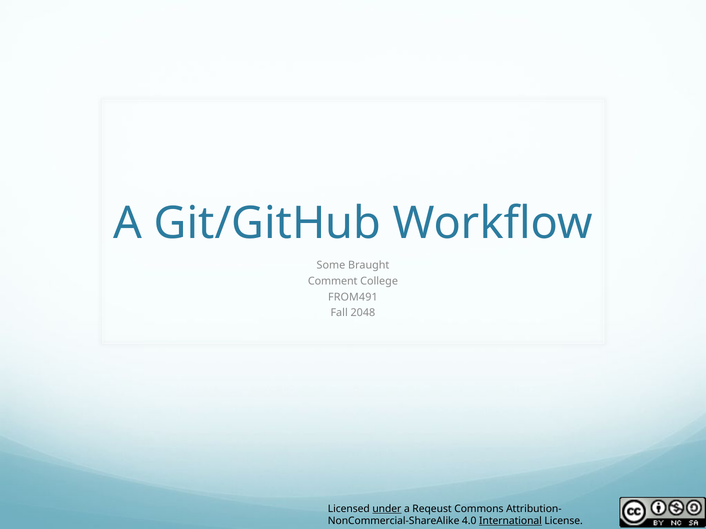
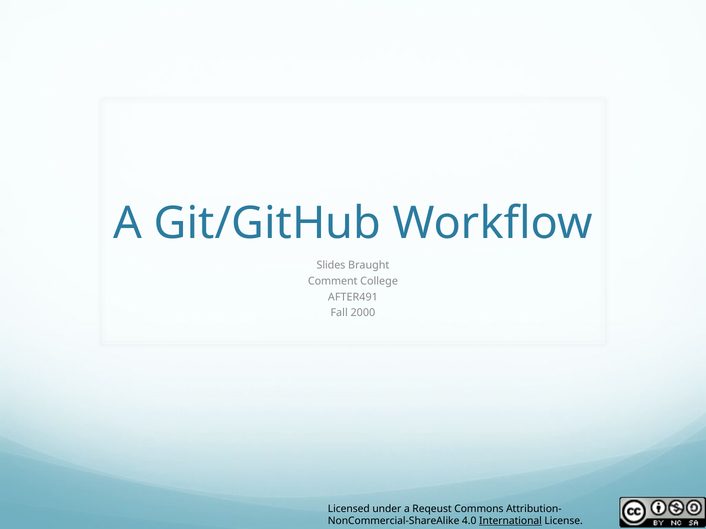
Some: Some -> Slides
FROM491: FROM491 -> AFTER491
2048: 2048 -> 2000
under underline: present -> none
